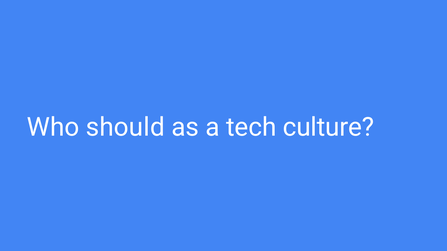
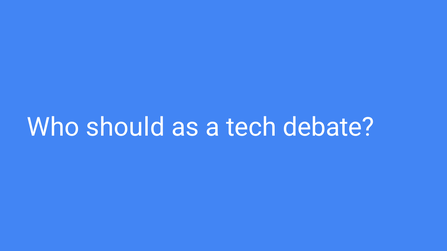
culture: culture -> debate
